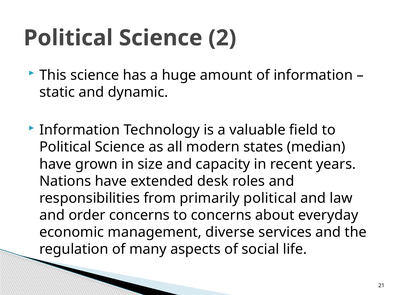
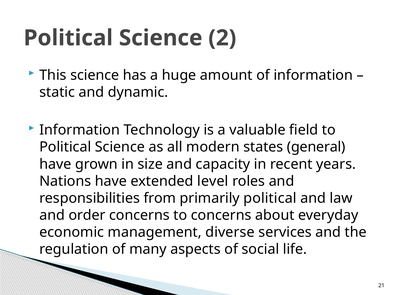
median: median -> general
desk: desk -> level
